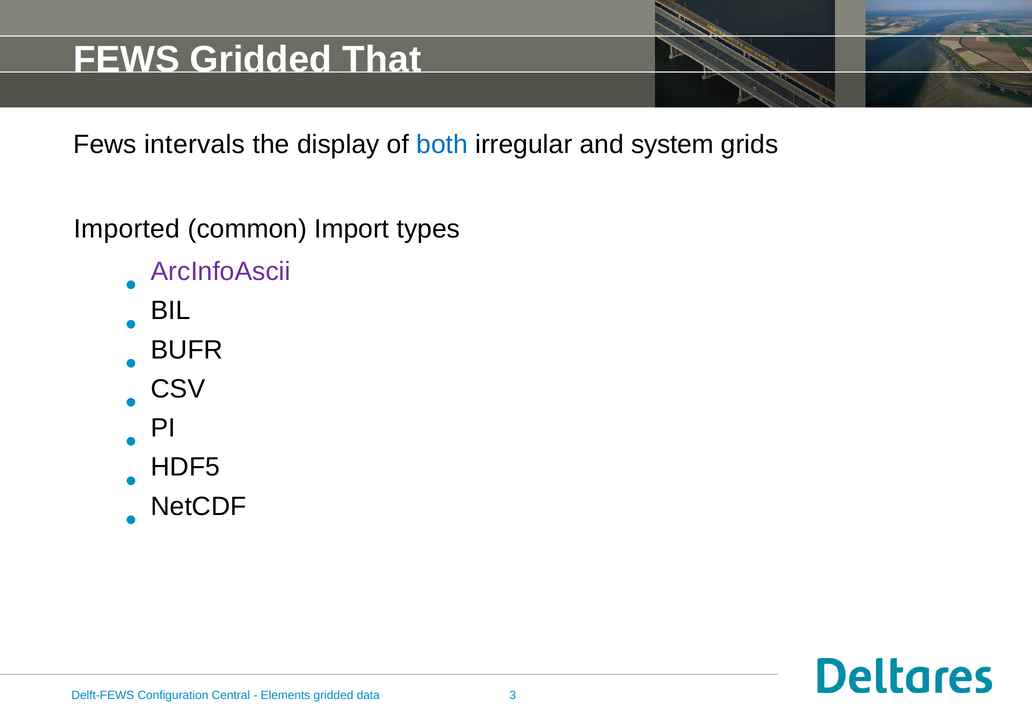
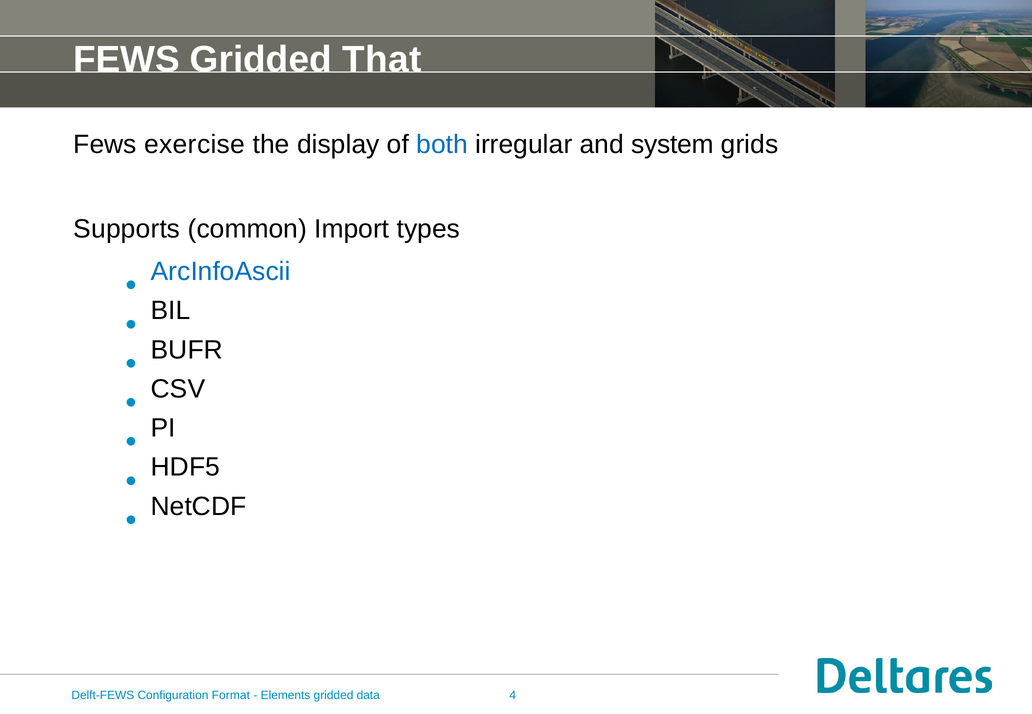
intervals: intervals -> exercise
Imported: Imported -> Supports
ArcInfoAscii colour: purple -> blue
Central: Central -> Format
3: 3 -> 4
